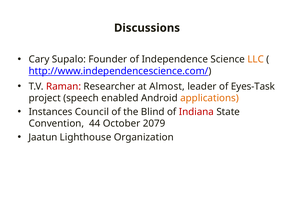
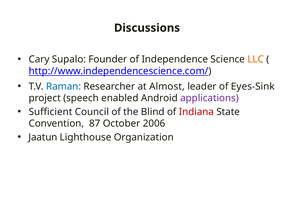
Raman colour: red -> blue
Eyes-Task: Eyes-Task -> Eyes-Sink
applications colour: orange -> purple
Instances: Instances -> Sufficient
44: 44 -> 87
2079: 2079 -> 2006
